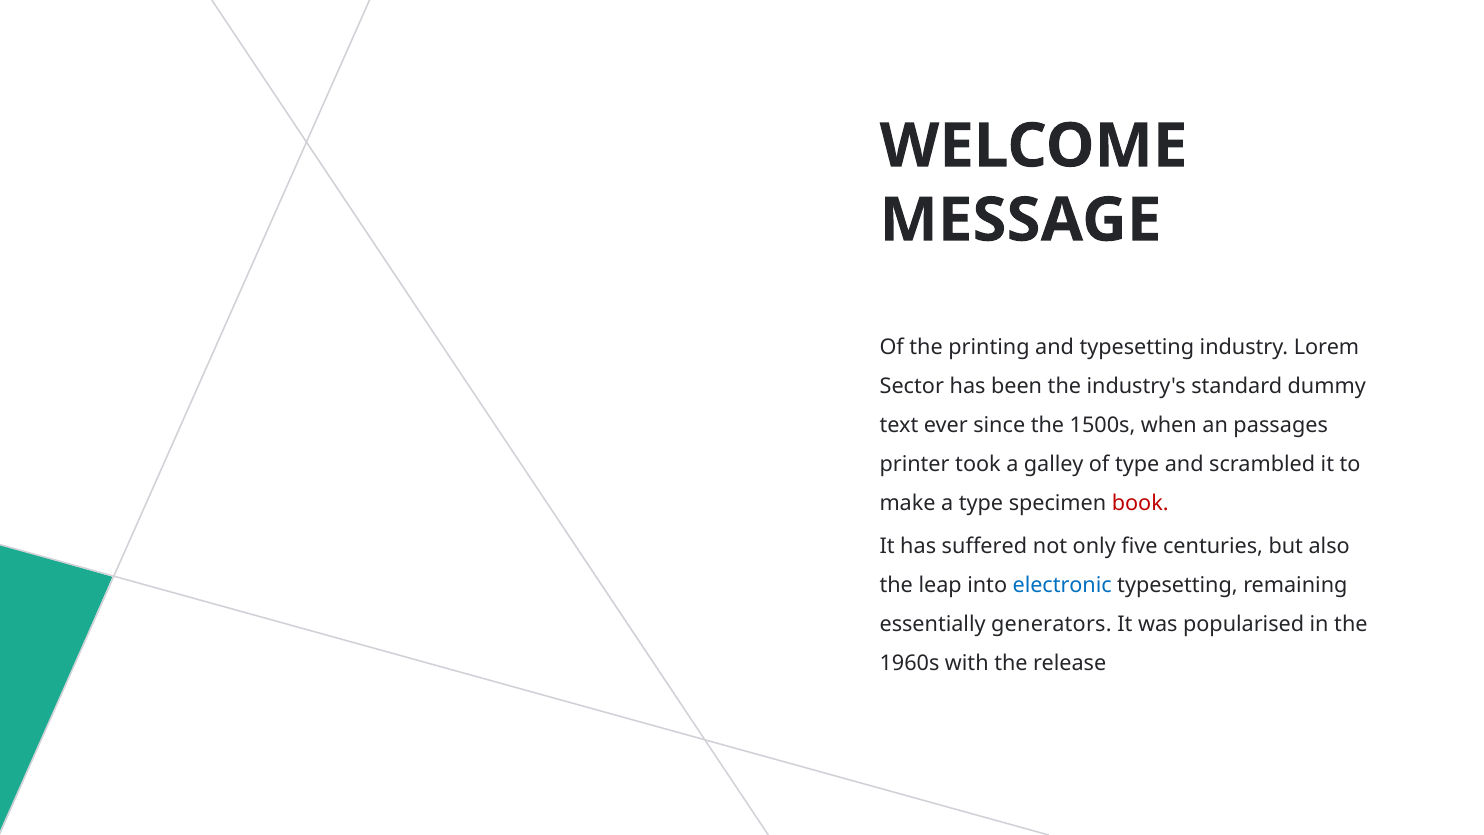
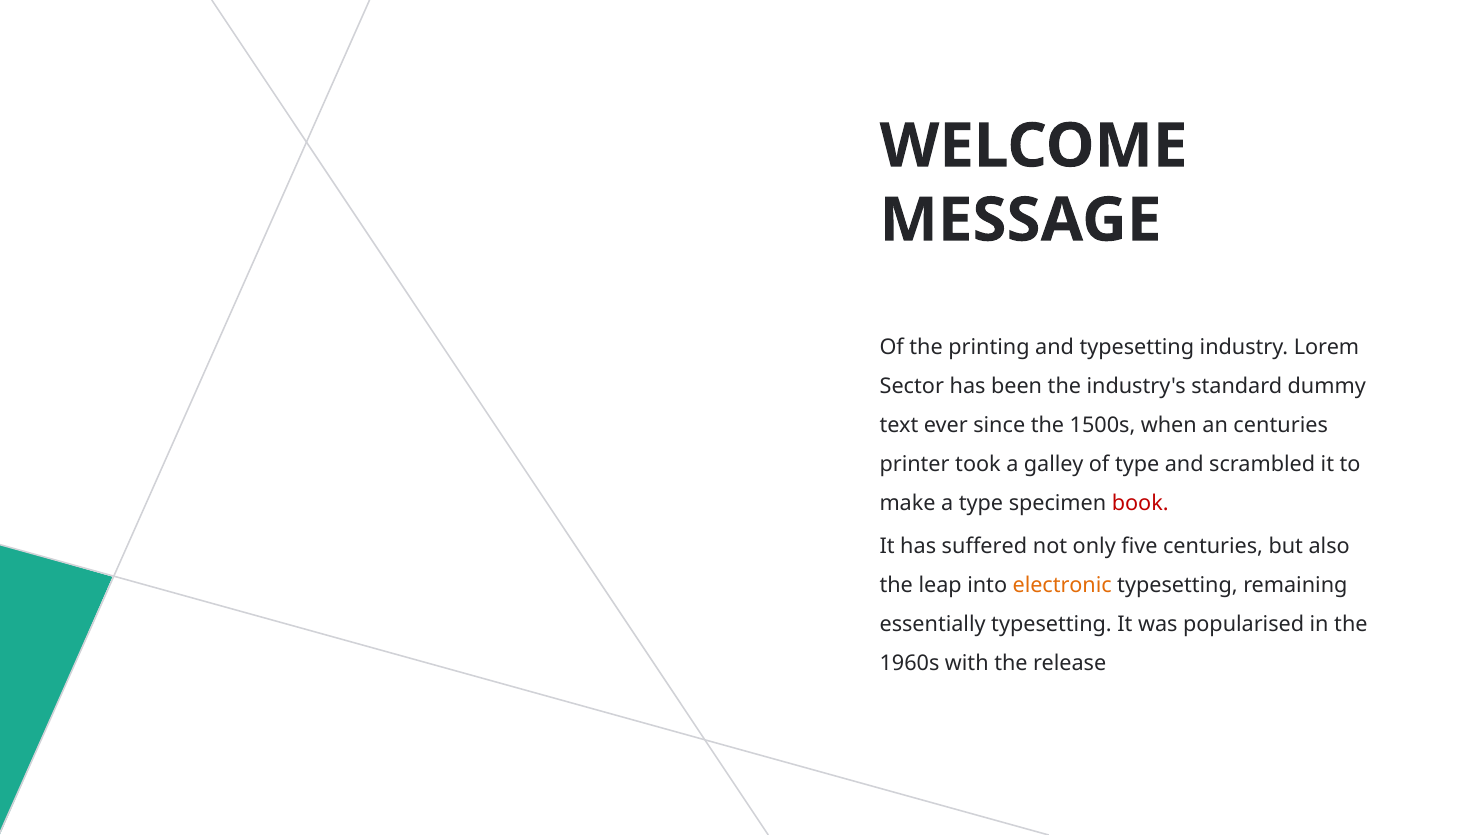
an passages: passages -> centuries
electronic colour: blue -> orange
essentially generators: generators -> typesetting
